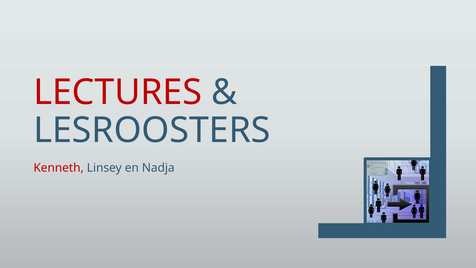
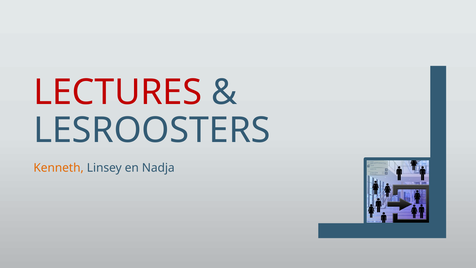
Kenneth colour: red -> orange
